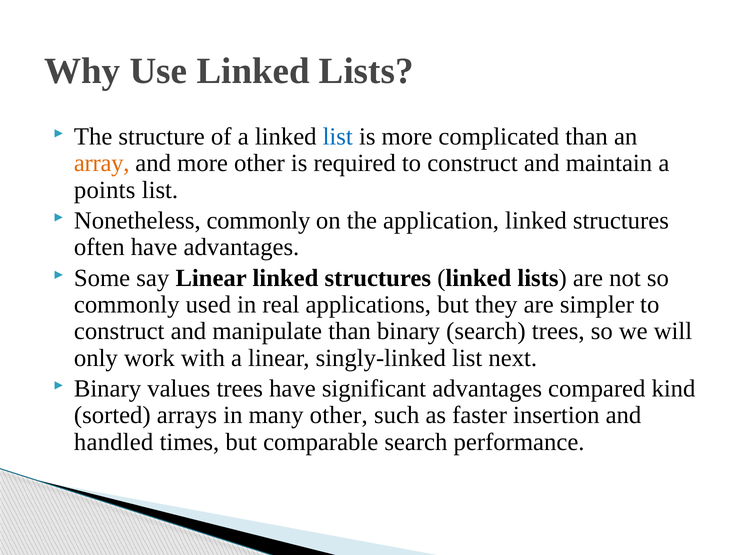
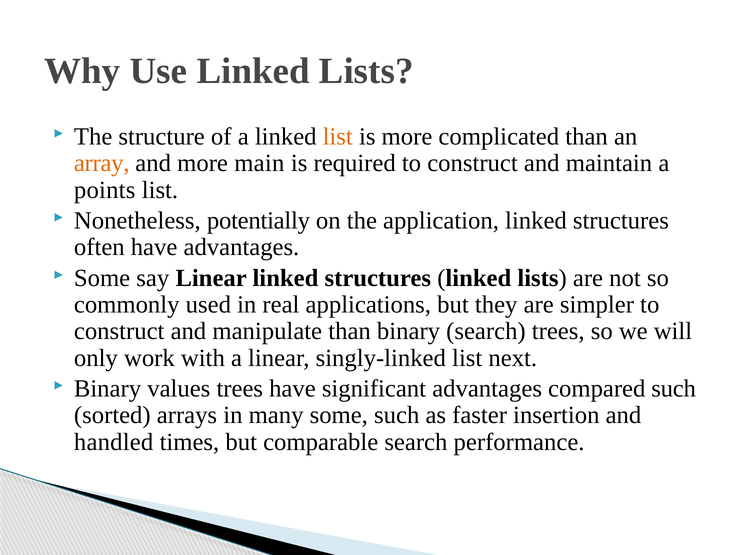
list at (338, 137) colour: blue -> orange
more other: other -> main
Nonetheless commonly: commonly -> potentially
compared kind: kind -> such
many other: other -> some
